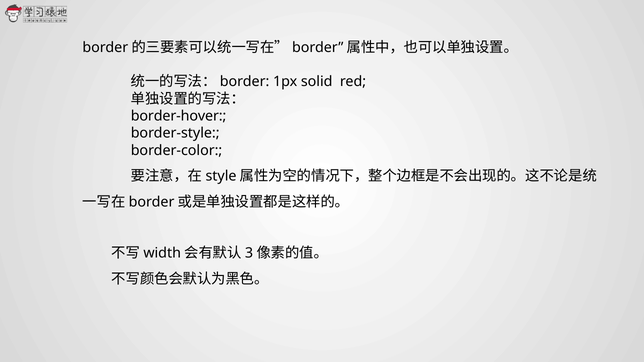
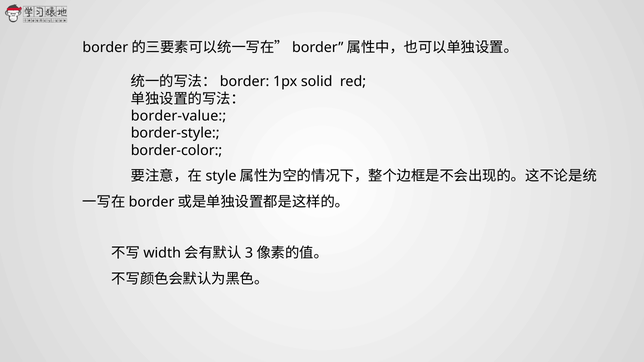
border-hover: border-hover -> border-value
